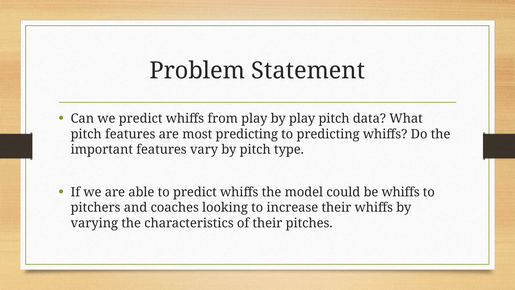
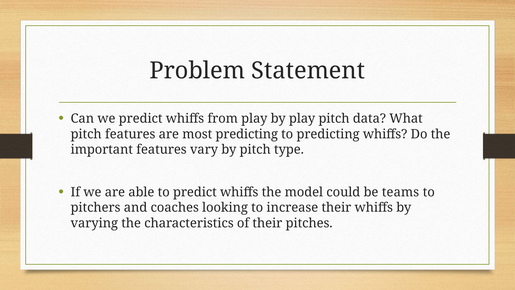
be whiffs: whiffs -> teams
